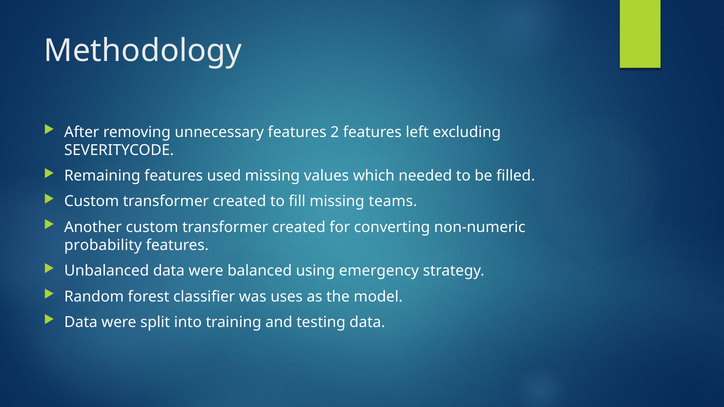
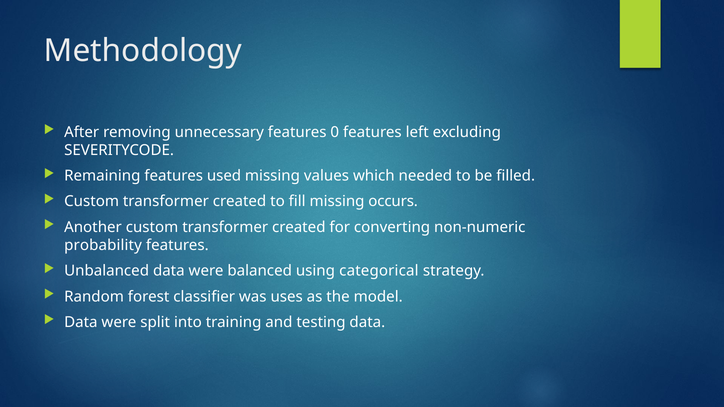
2: 2 -> 0
teams: teams -> occurs
emergency: emergency -> categorical
